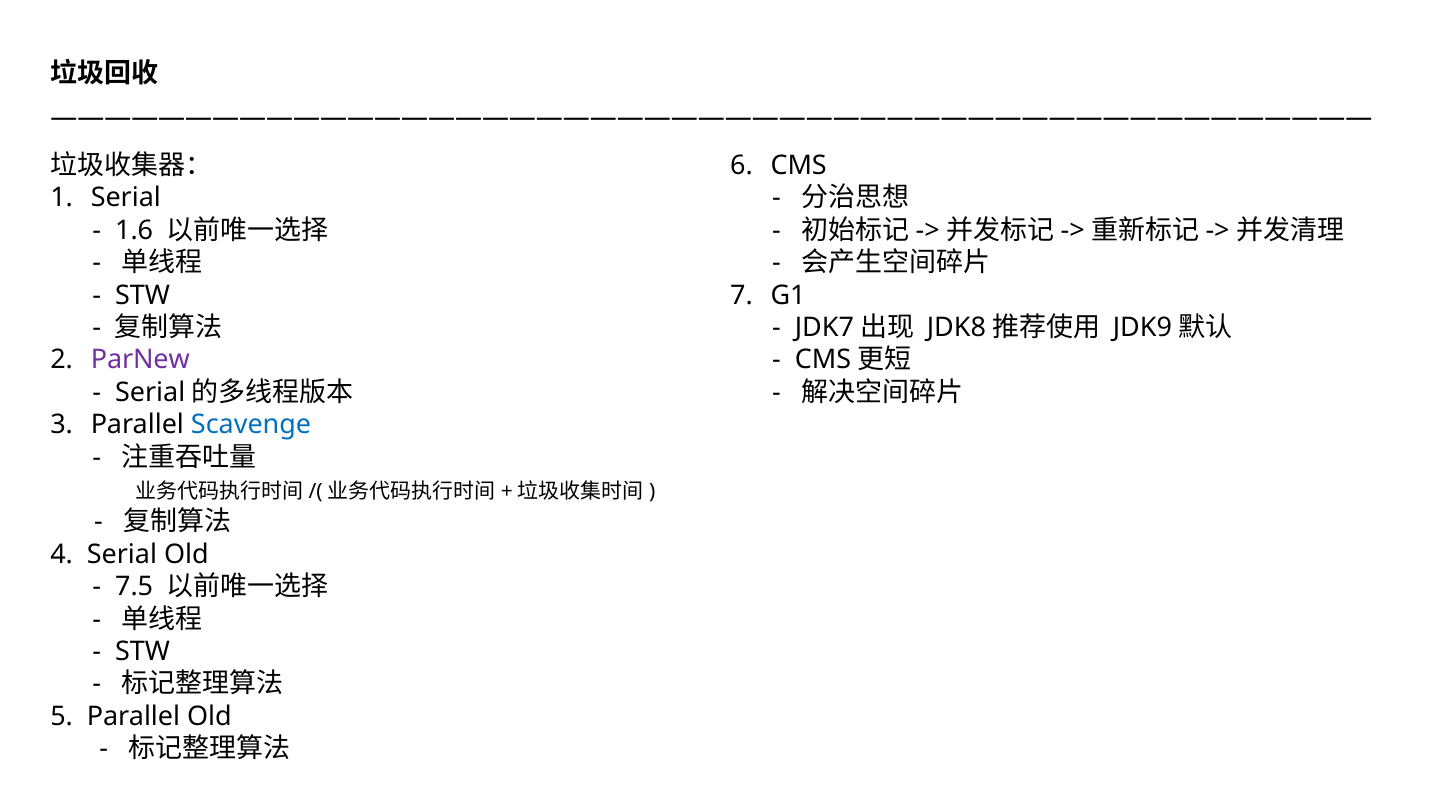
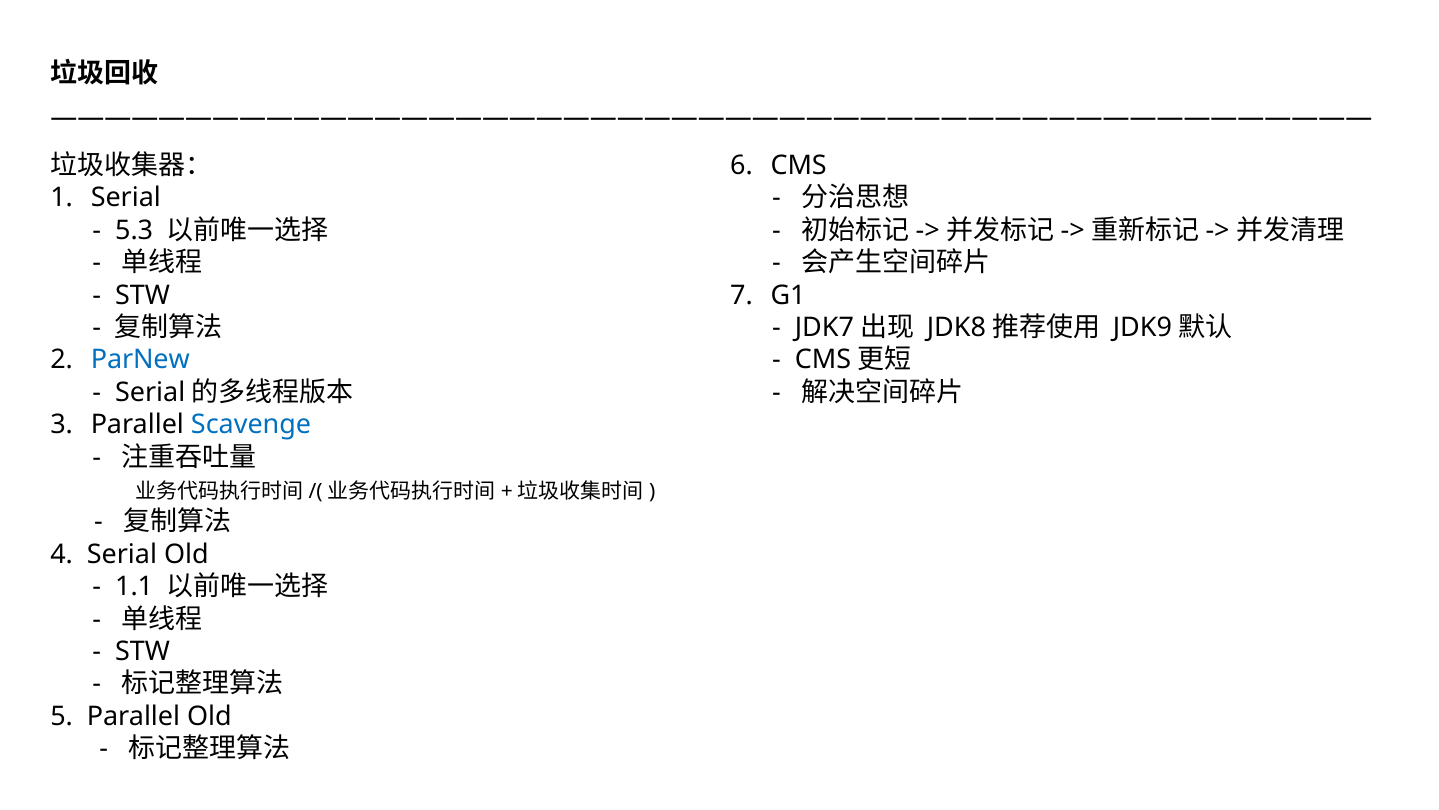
1.6: 1.6 -> 5.3
ParNew colour: purple -> blue
7.5: 7.5 -> 1.1
